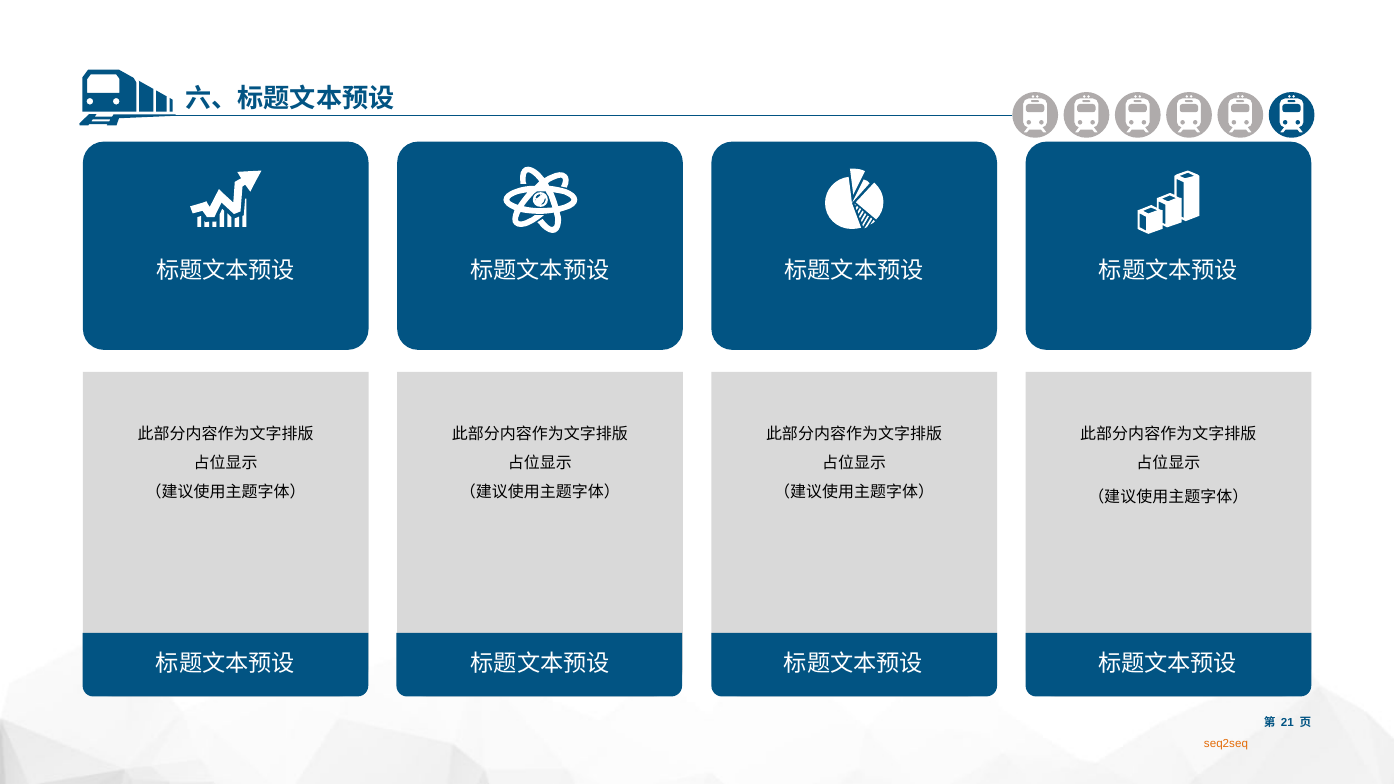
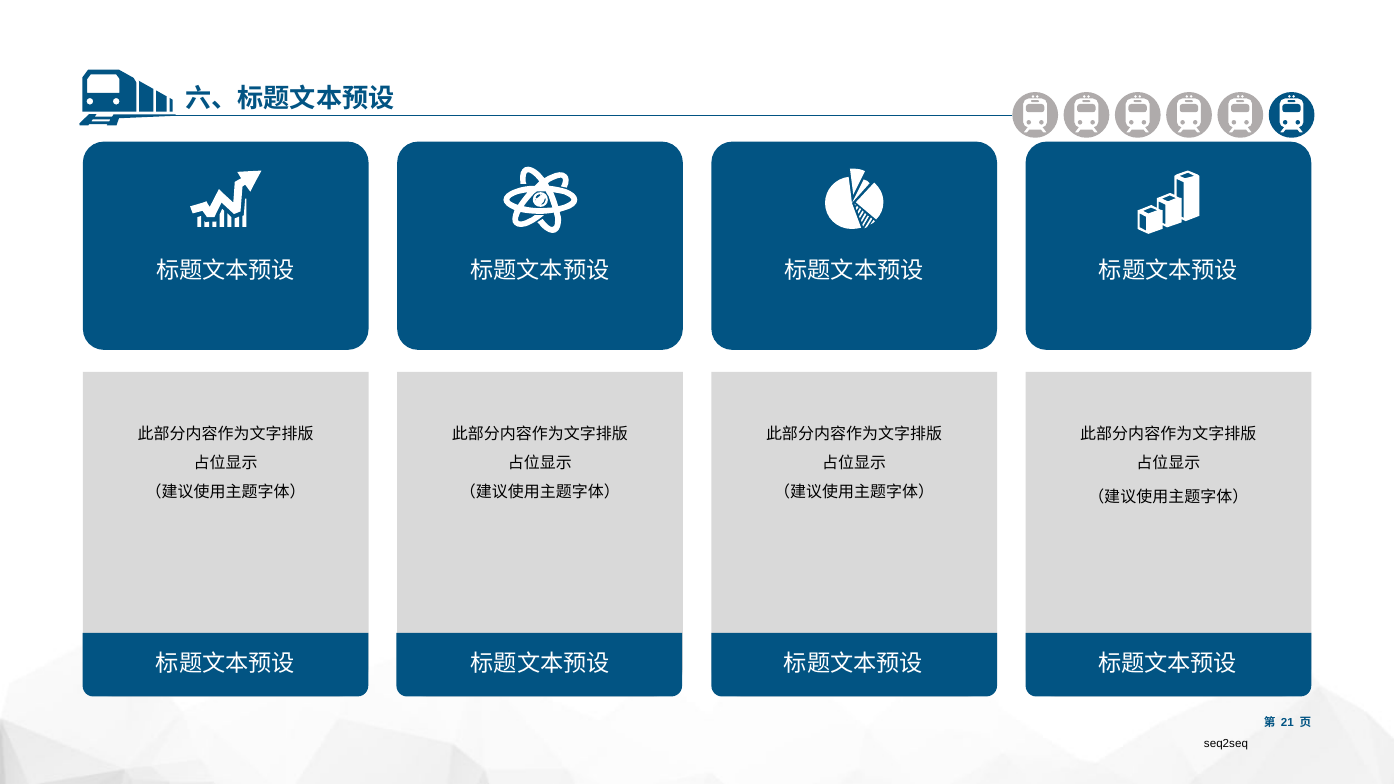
seq2seq colour: orange -> black
